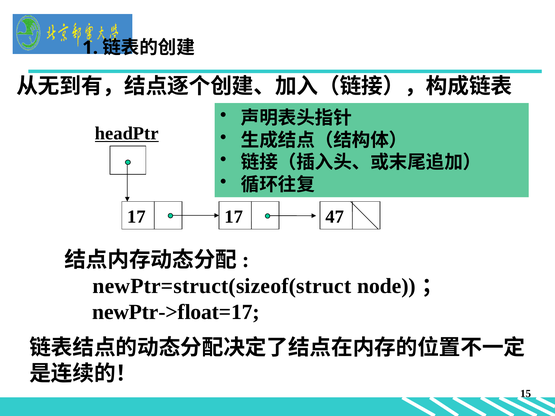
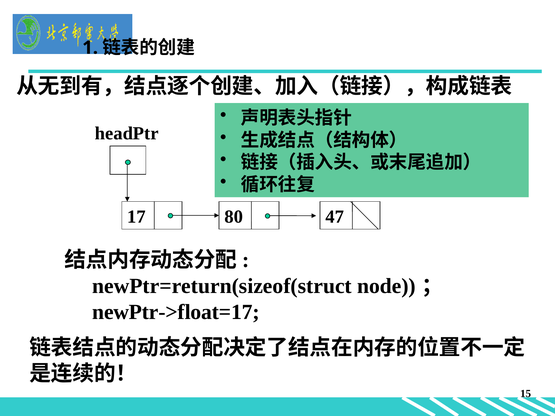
headPtr underline: present -> none
17 17: 17 -> 80
newPtr=struct(sizeof(struct: newPtr=struct(sizeof(struct -> newPtr=return(sizeof(struct
